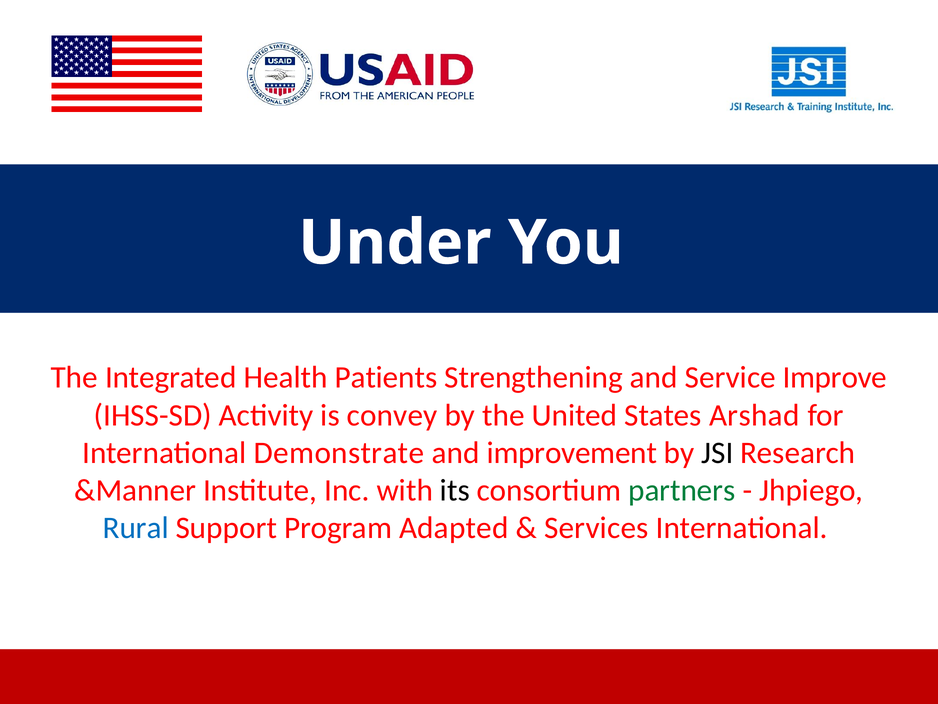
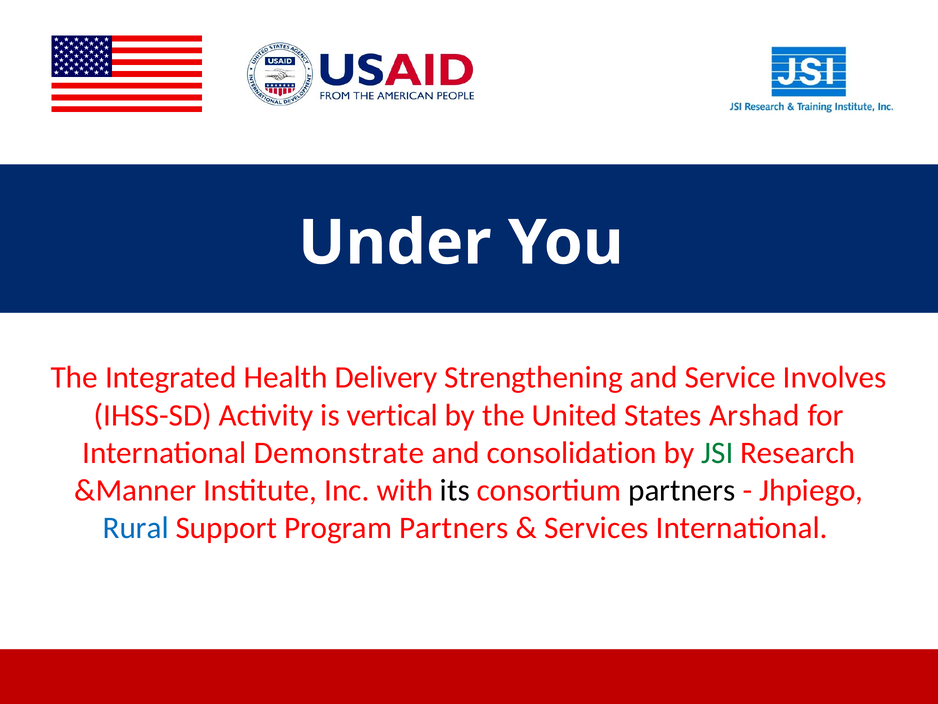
Patients: Patients -> Delivery
Improve: Improve -> Involves
convey: convey -> vertical
improvement: improvement -> consolidation
JSI colour: black -> green
partners at (682, 490) colour: green -> black
Program Adapted: Adapted -> Partners
